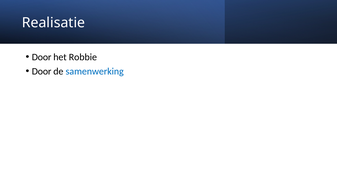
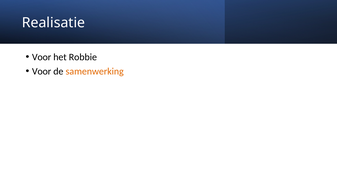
Door at (42, 57): Door -> Voor
Door at (42, 71): Door -> Voor
samenwerking colour: blue -> orange
